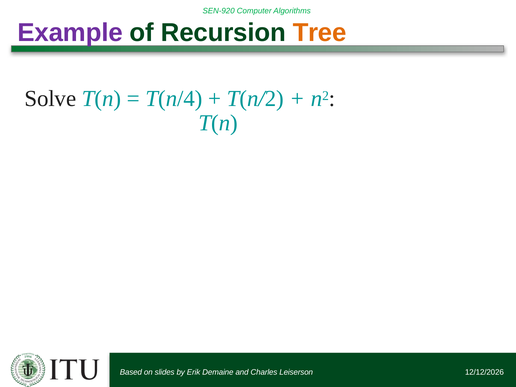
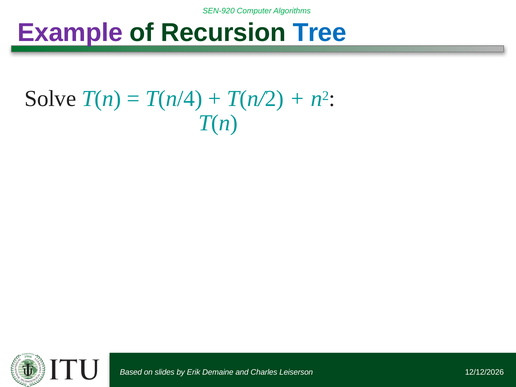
Tree colour: orange -> blue
